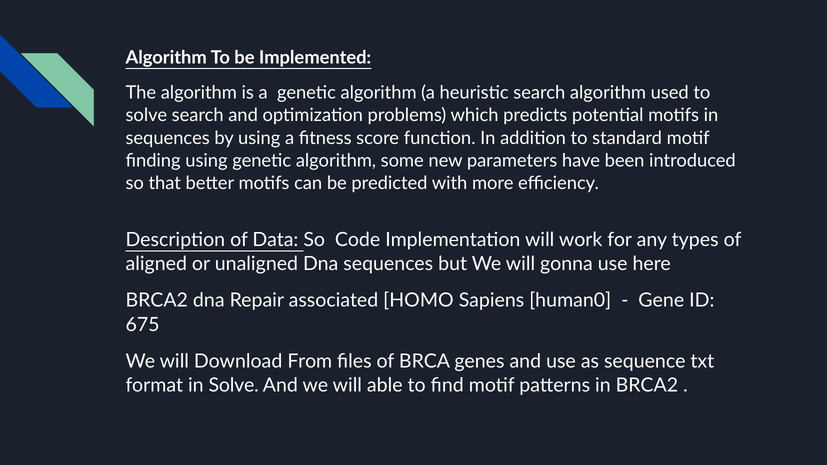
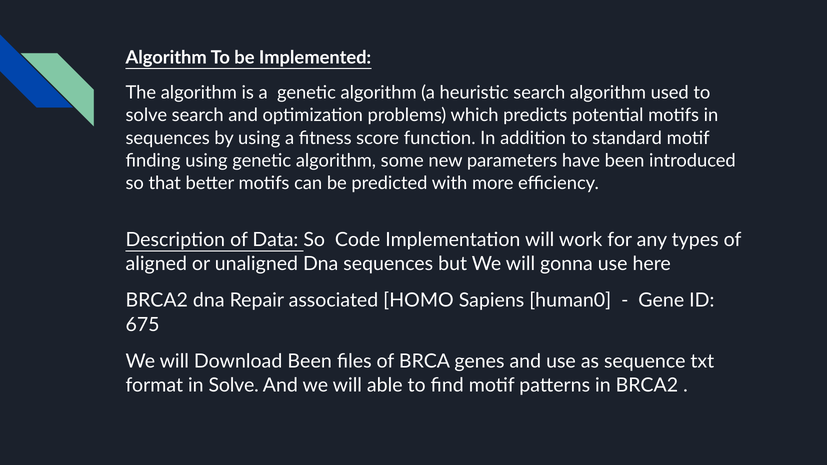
Download From: From -> Been
